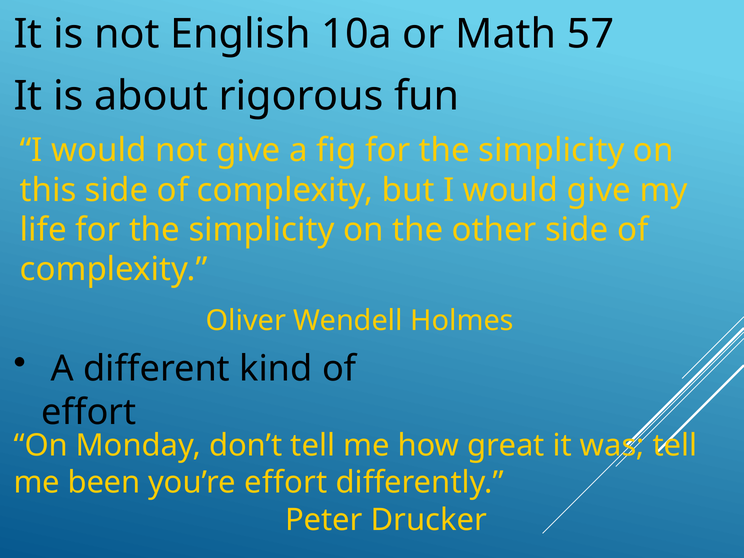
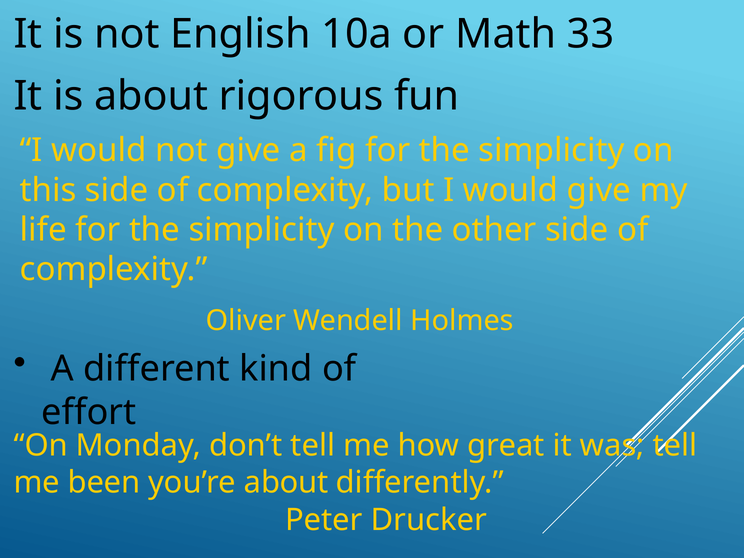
57: 57 -> 33
you’re effort: effort -> about
